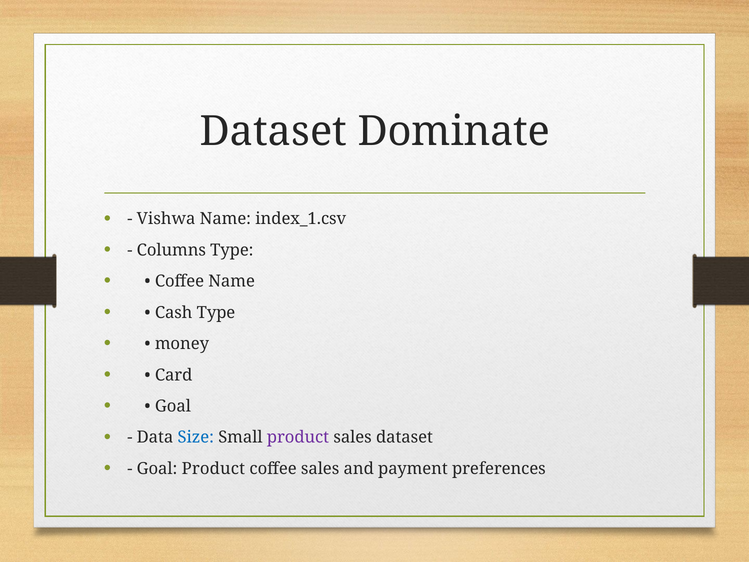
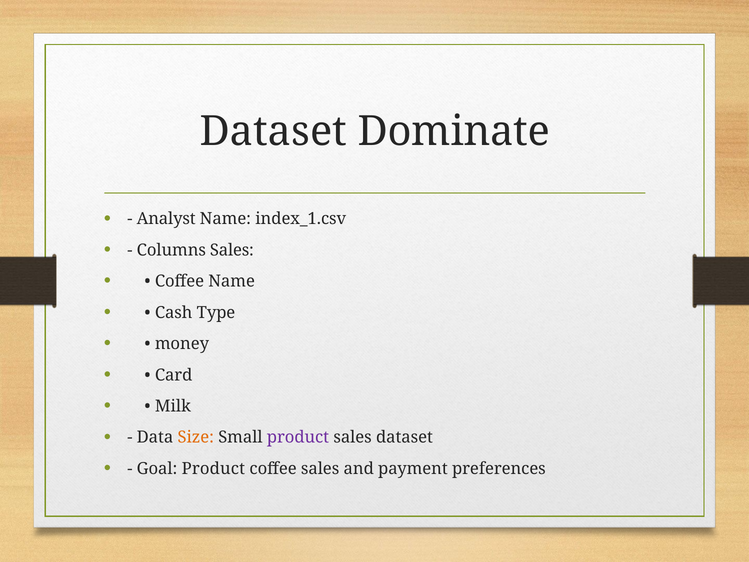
Vishwa: Vishwa -> Analyst
Columns Type: Type -> Sales
Goal at (173, 406): Goal -> Milk
Size colour: blue -> orange
